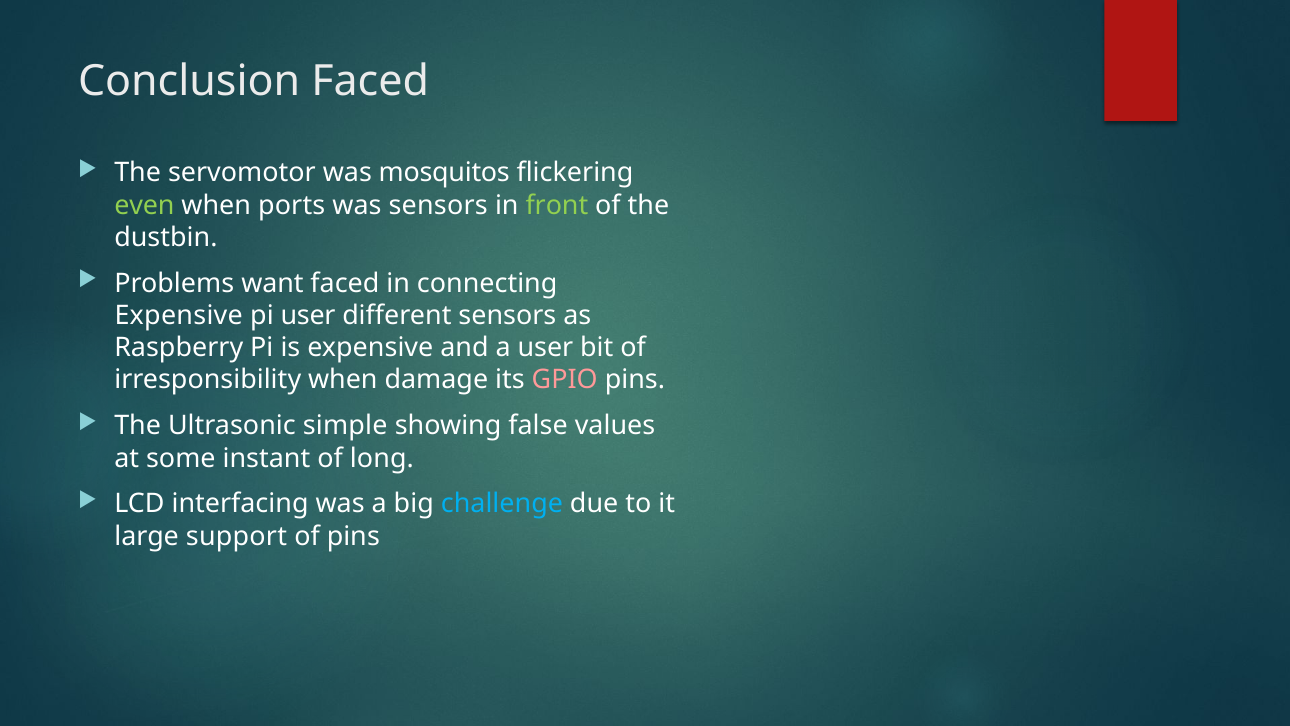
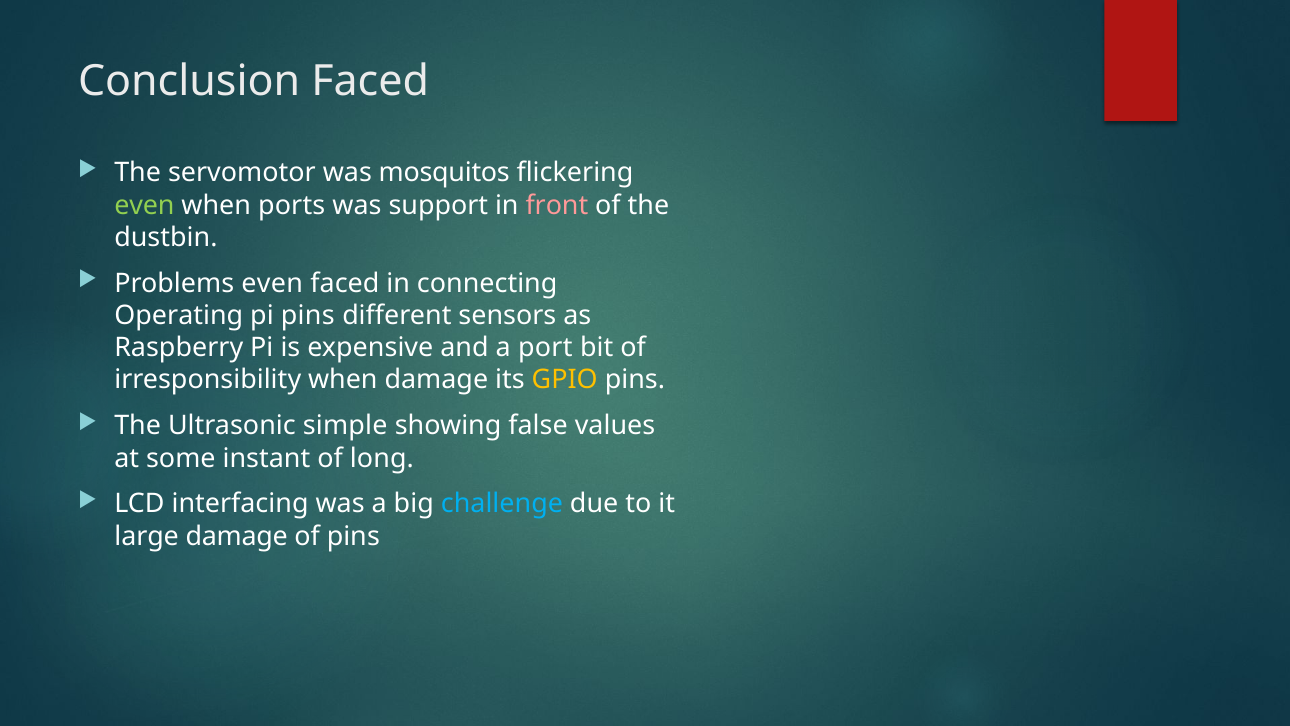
was sensors: sensors -> support
front colour: light green -> pink
Problems want: want -> even
Expensive at (179, 315): Expensive -> Operating
pi user: user -> pins
a user: user -> port
GPIO colour: pink -> yellow
large support: support -> damage
